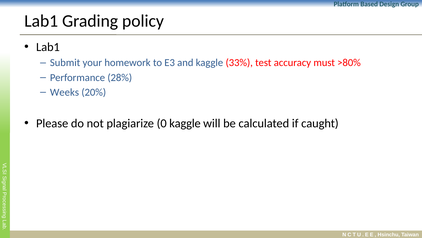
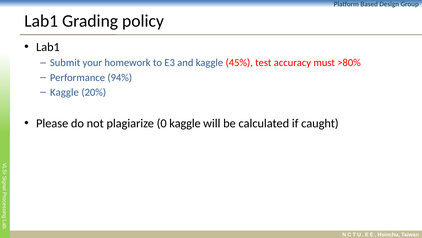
33%: 33% -> 45%
28%: 28% -> 94%
Weeks at (64, 92): Weeks -> Kaggle
